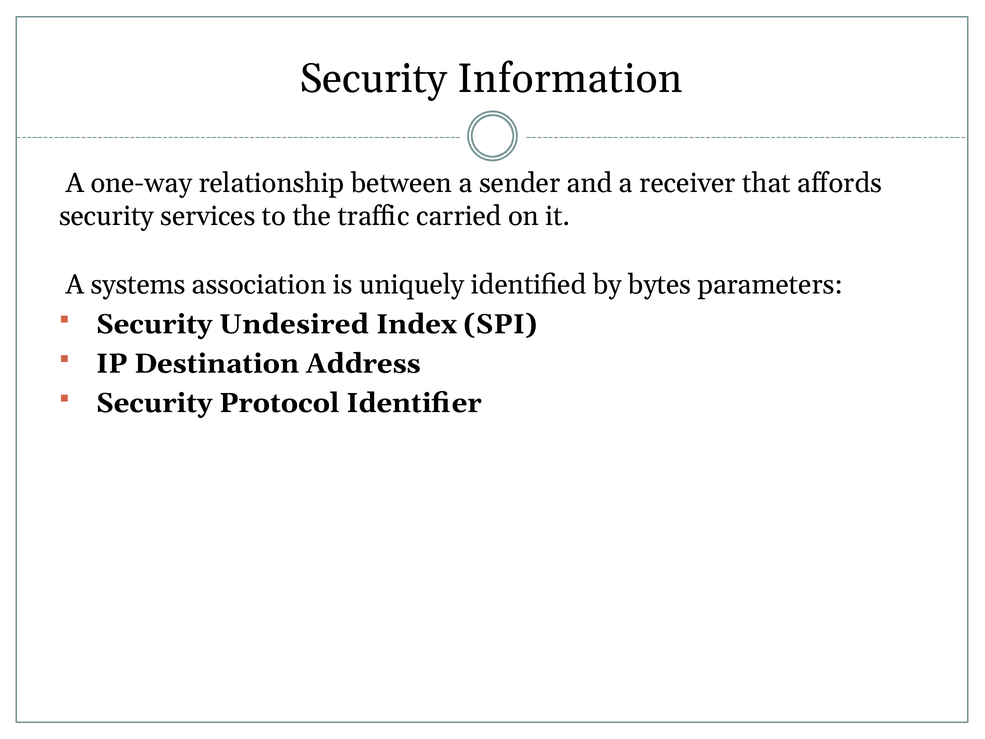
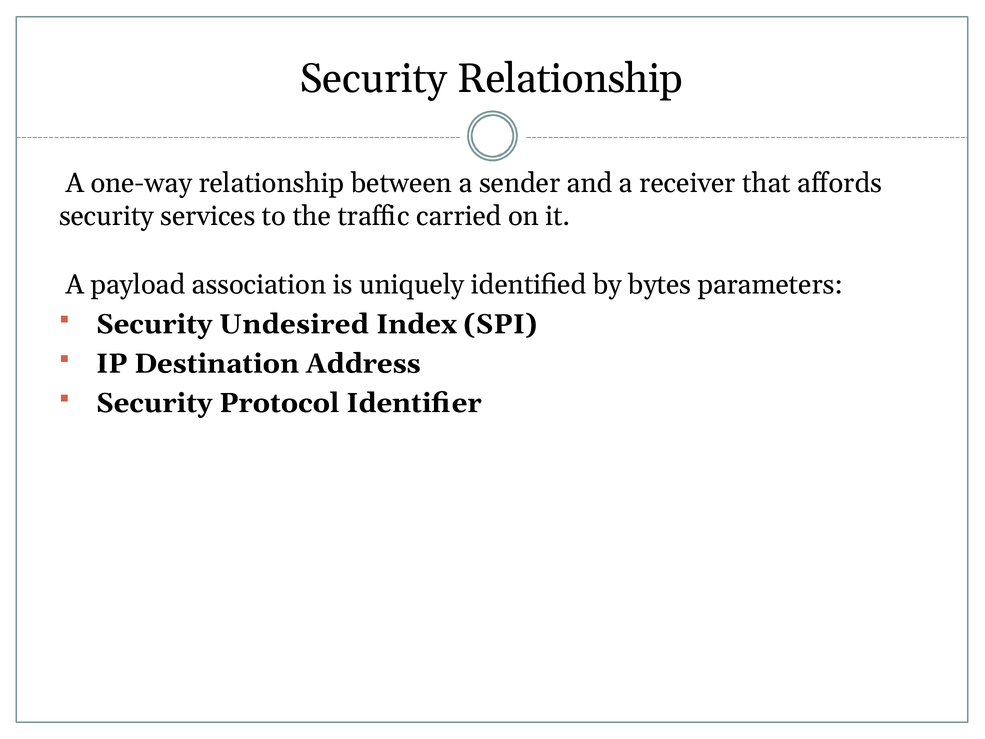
Security Information: Information -> Relationship
systems: systems -> payload
